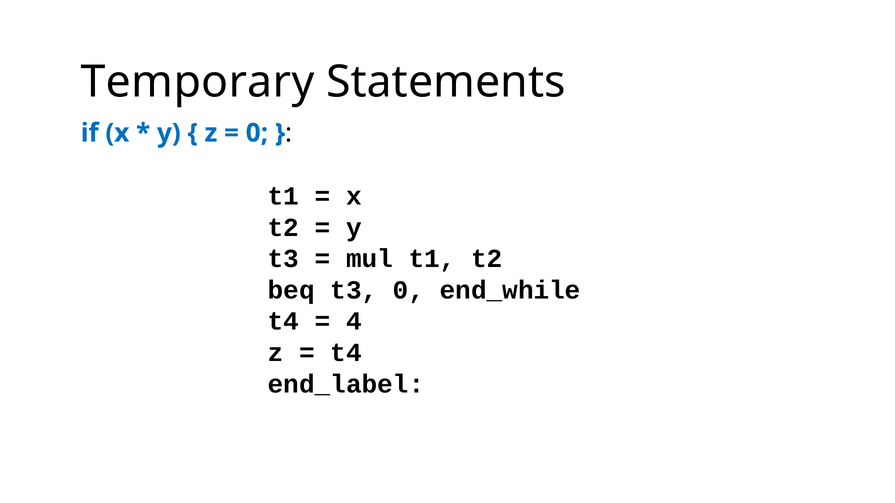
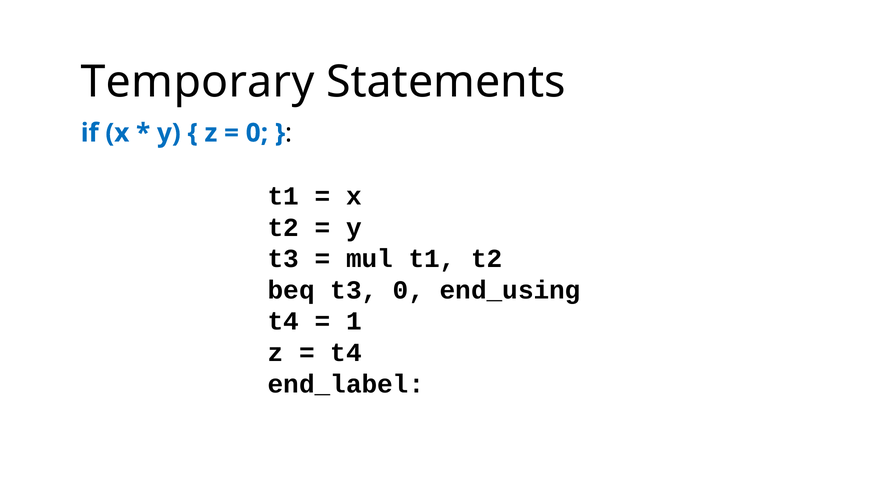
end_while: end_while -> end_using
4: 4 -> 1
